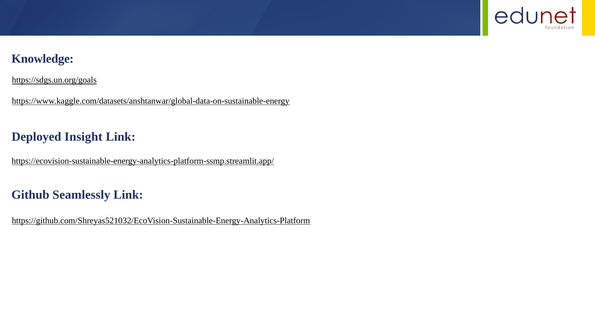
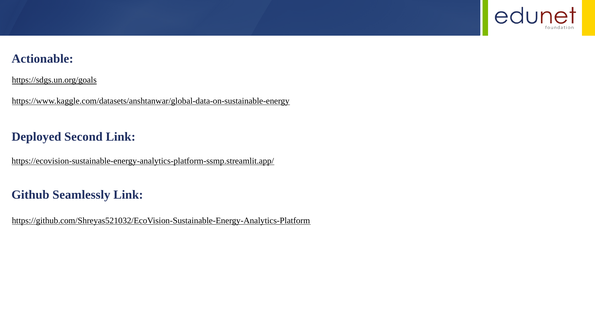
Knowledge: Knowledge -> Actionable
Insight: Insight -> Second
